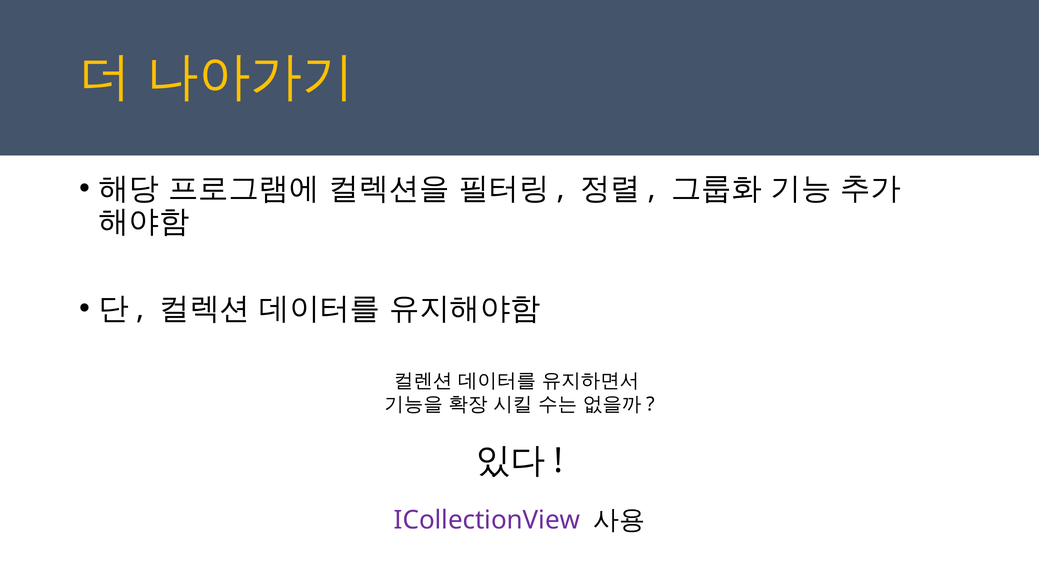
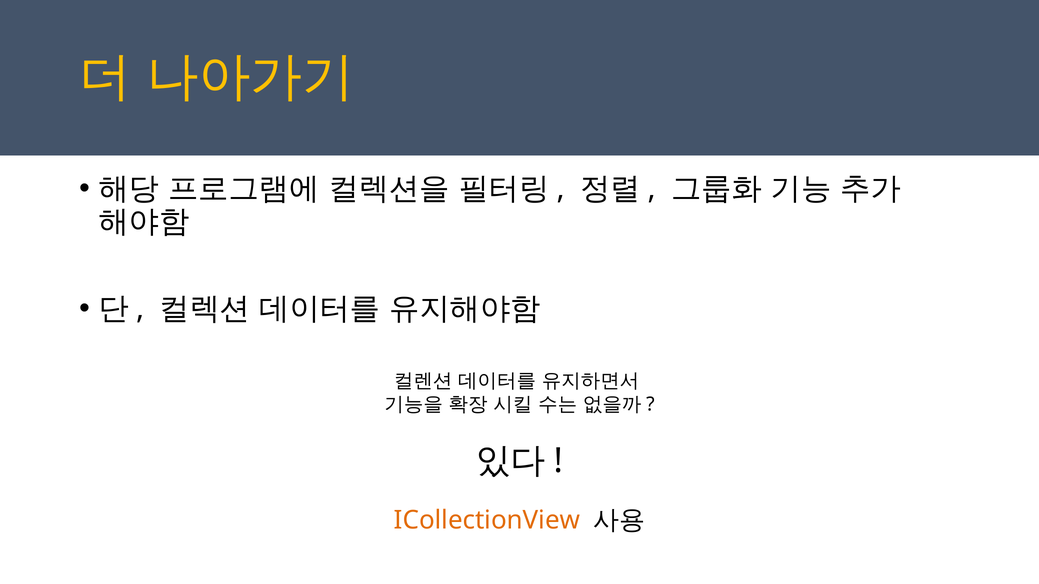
ICollectionView colour: purple -> orange
